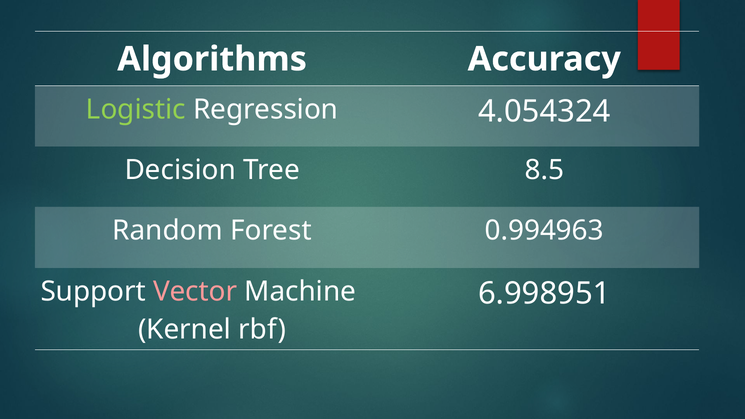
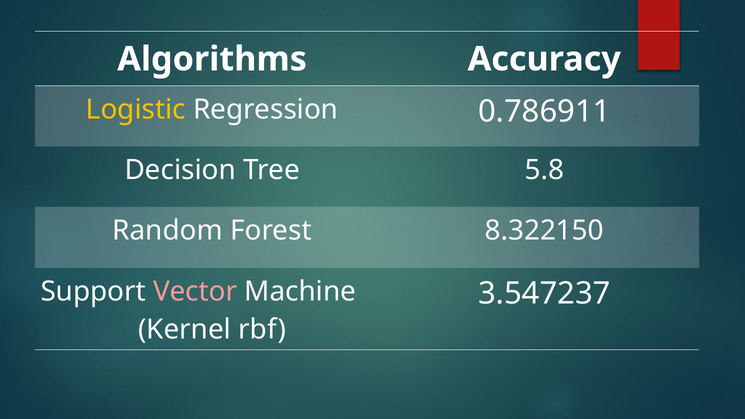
Logistic colour: light green -> yellow
4.054324: 4.054324 -> 0.786911
8.5: 8.5 -> 5.8
0.994963: 0.994963 -> 8.322150
6.998951: 6.998951 -> 3.547237
